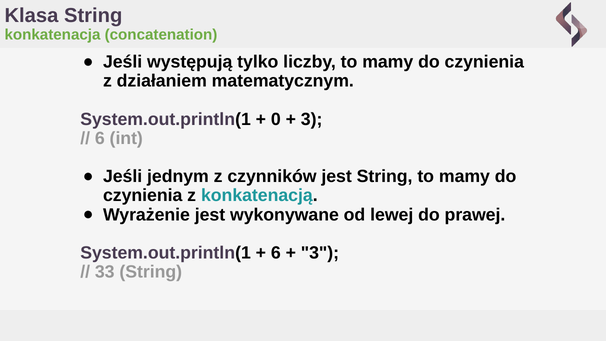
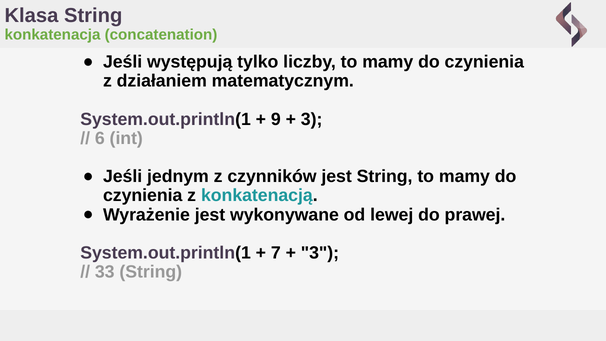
0: 0 -> 9
6 at (276, 253): 6 -> 7
